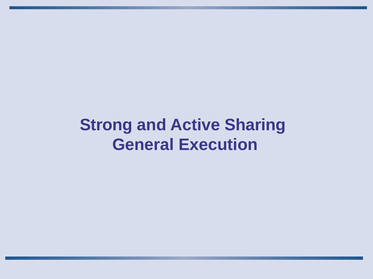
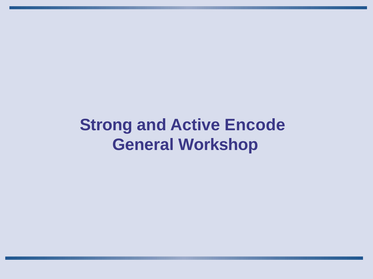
Sharing: Sharing -> Encode
Execution: Execution -> Workshop
